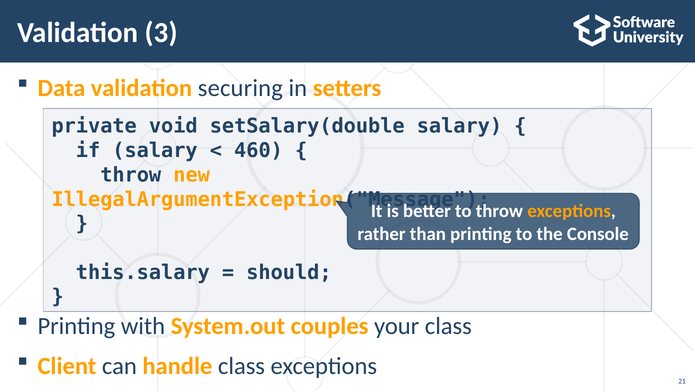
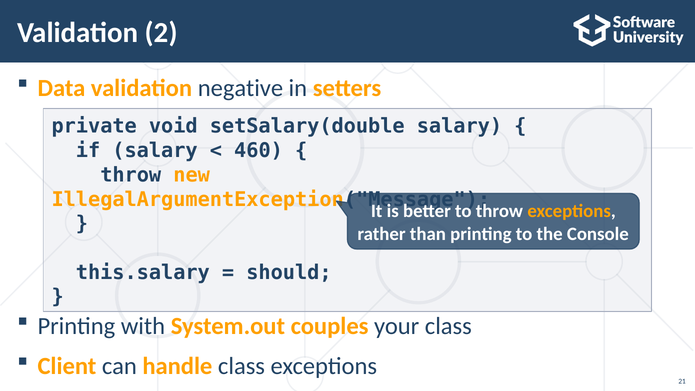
3: 3 -> 2
securing: securing -> negative
